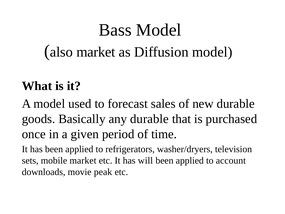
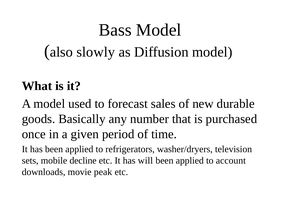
also market: market -> slowly
any durable: durable -> number
mobile market: market -> decline
